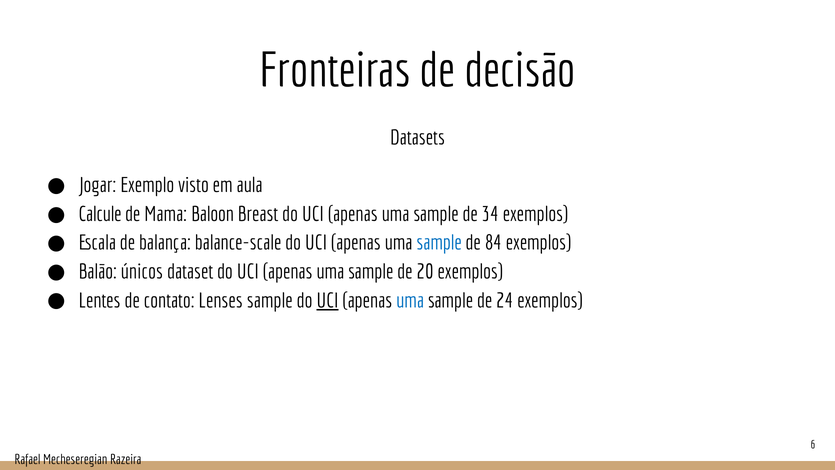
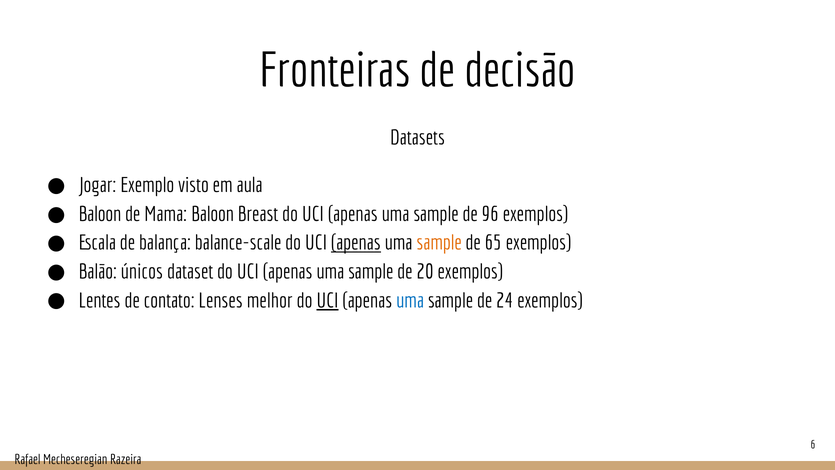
Calcule at (100, 214): Calcule -> Baloon
34: 34 -> 96
apenas at (356, 243) underline: none -> present
sample at (439, 243) colour: blue -> orange
84: 84 -> 65
Lenses sample: sample -> melhor
